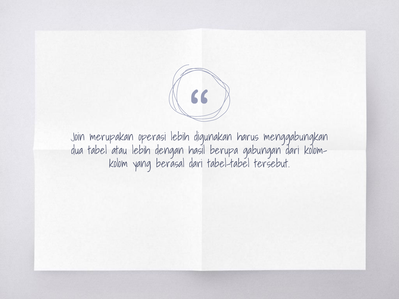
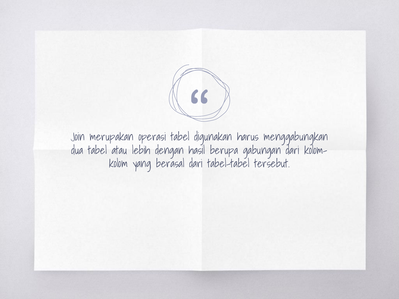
operasi lebih: lebih -> tabel
